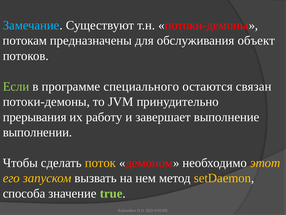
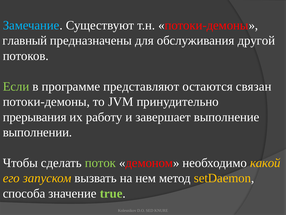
потокам: потокам -> главный
объект: объект -> другой
специального: специального -> представляют
поток colour: yellow -> light green
этот: этот -> какой
